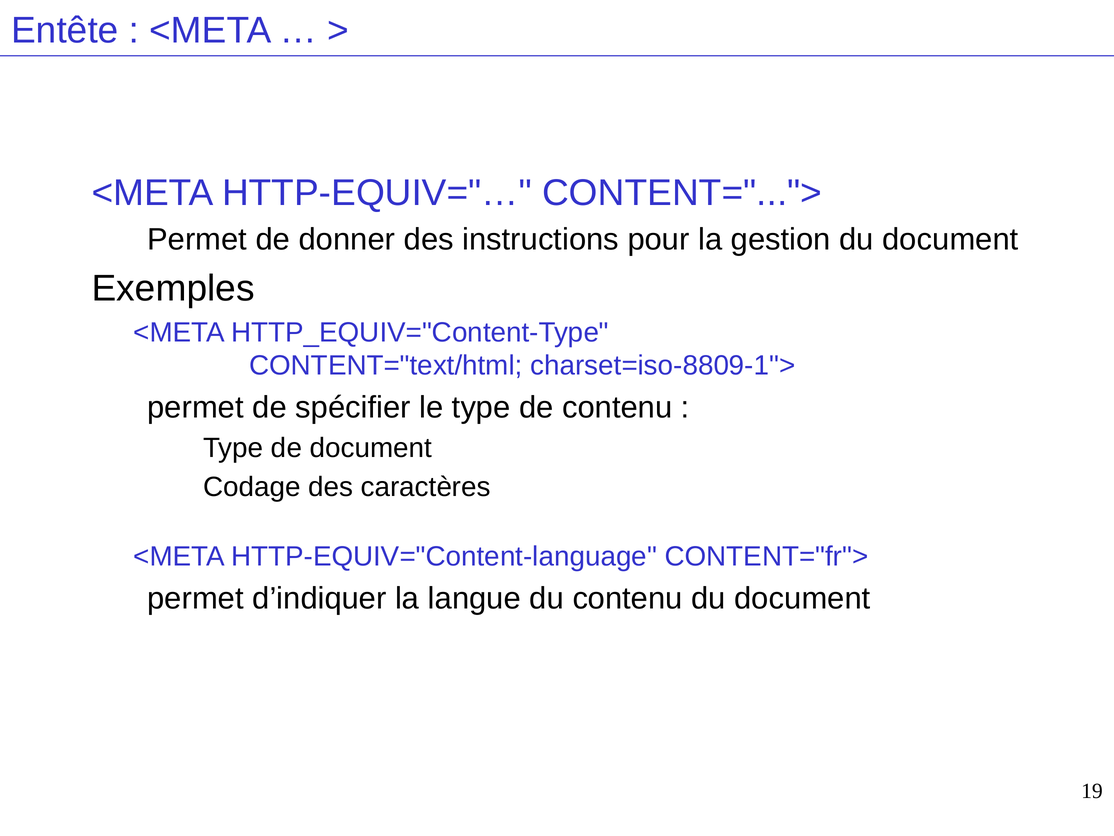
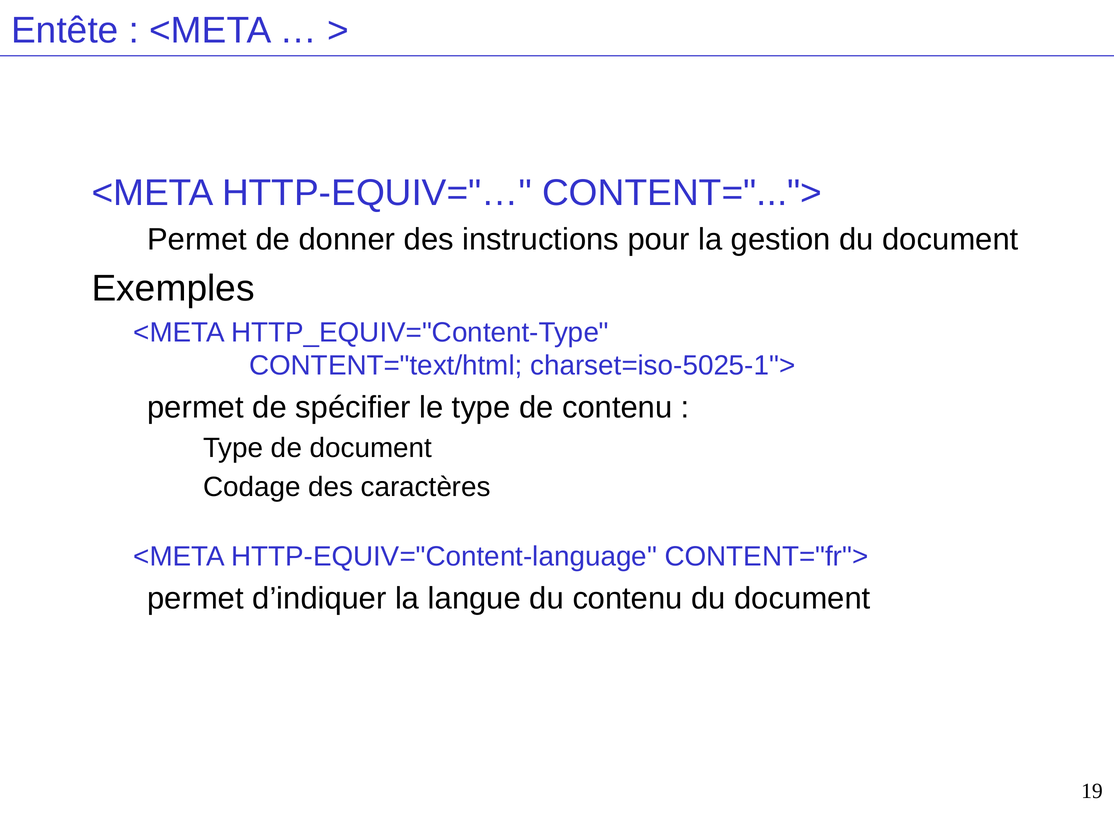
charset=iso-8809-1">: charset=iso-8809-1"> -> charset=iso-5025-1">
